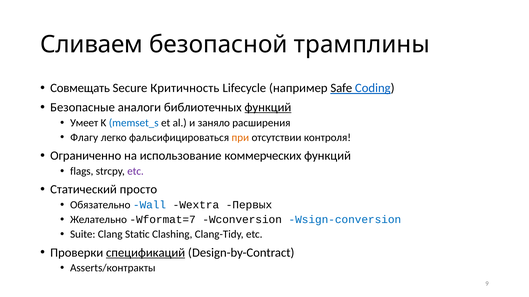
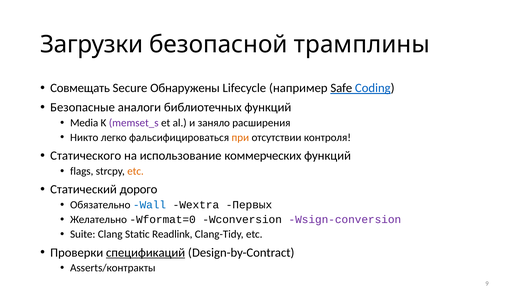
Сливаем: Сливаем -> Загрузки
Критичность: Критичность -> Обнаружены
функций at (268, 107) underline: present -> none
Умеет: Умеет -> Media
memset_s colour: blue -> purple
Флагу: Флагу -> Никто
Ограниченно: Ограниченно -> Статического
etc at (136, 172) colour: purple -> orange
просто: просто -> дорого
Wformat=7: Wformat=7 -> Wformat=0
Wsign-conversion colour: blue -> purple
Clashing: Clashing -> Readlink
